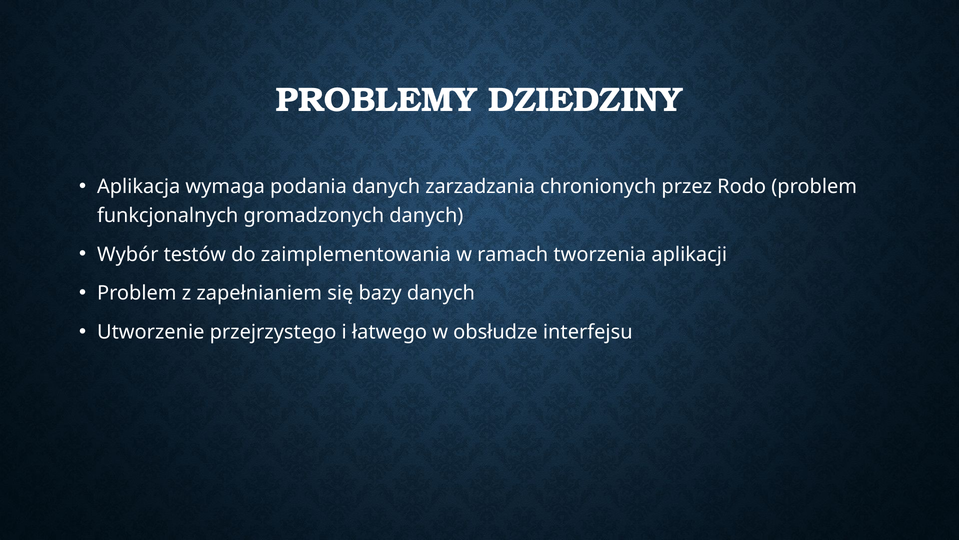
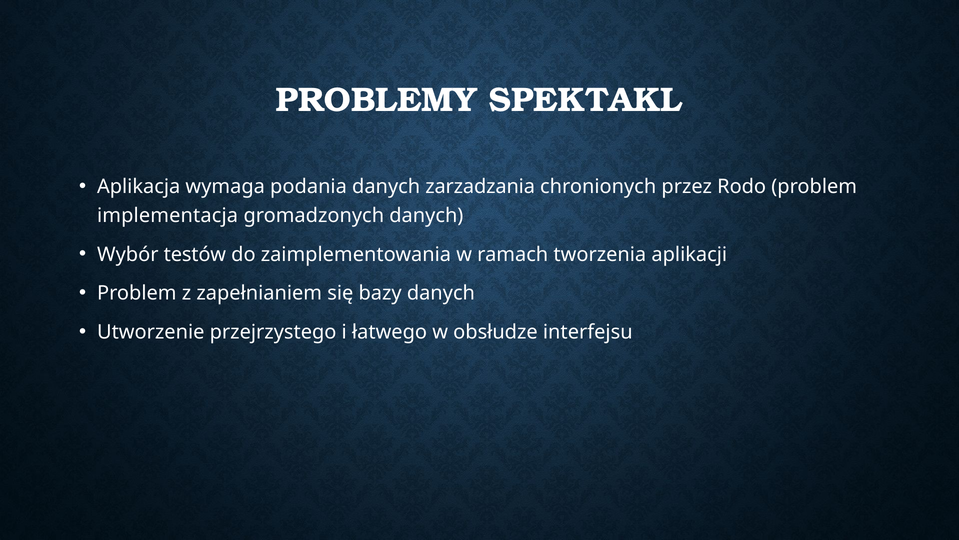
DZIEDZINY: DZIEDZINY -> SPEKTAKL
funkcjonalnych: funkcjonalnych -> implementacja
